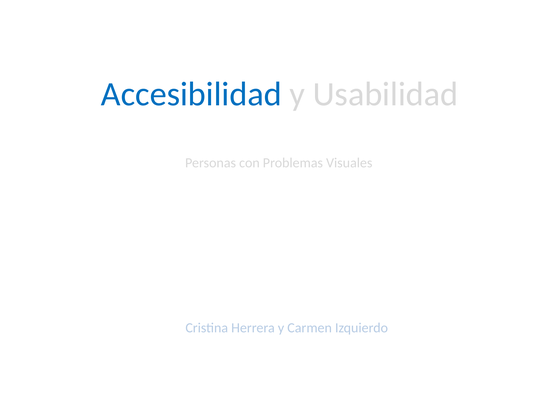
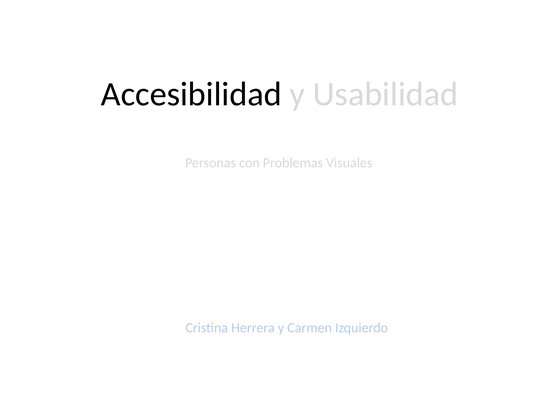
Accesibilidad colour: blue -> black
